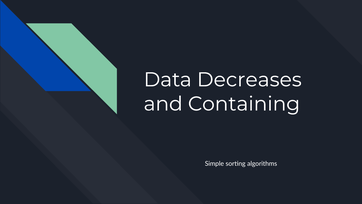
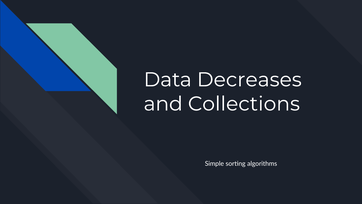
Containing: Containing -> Collections
